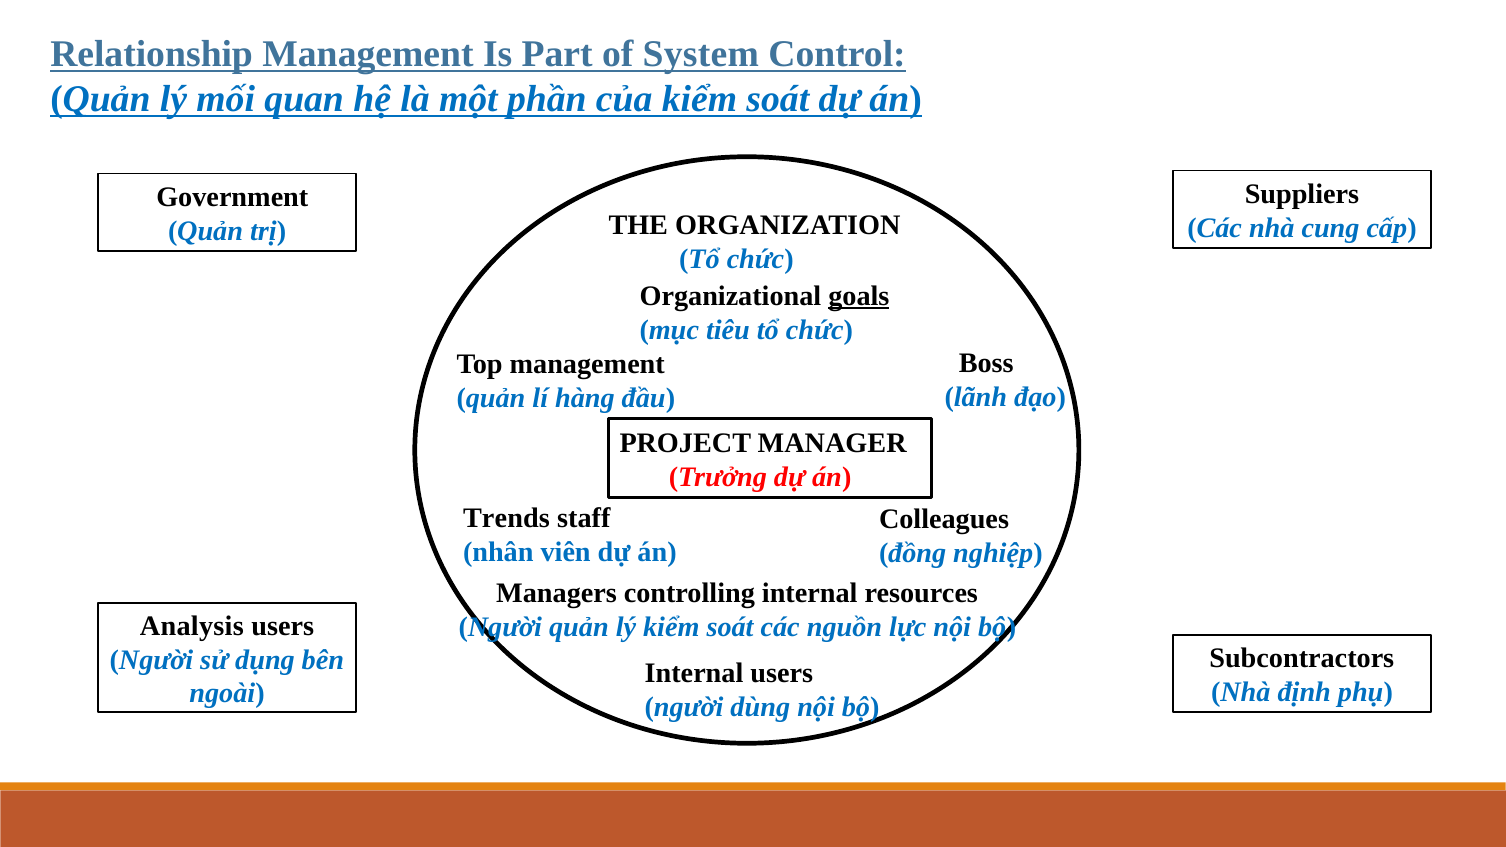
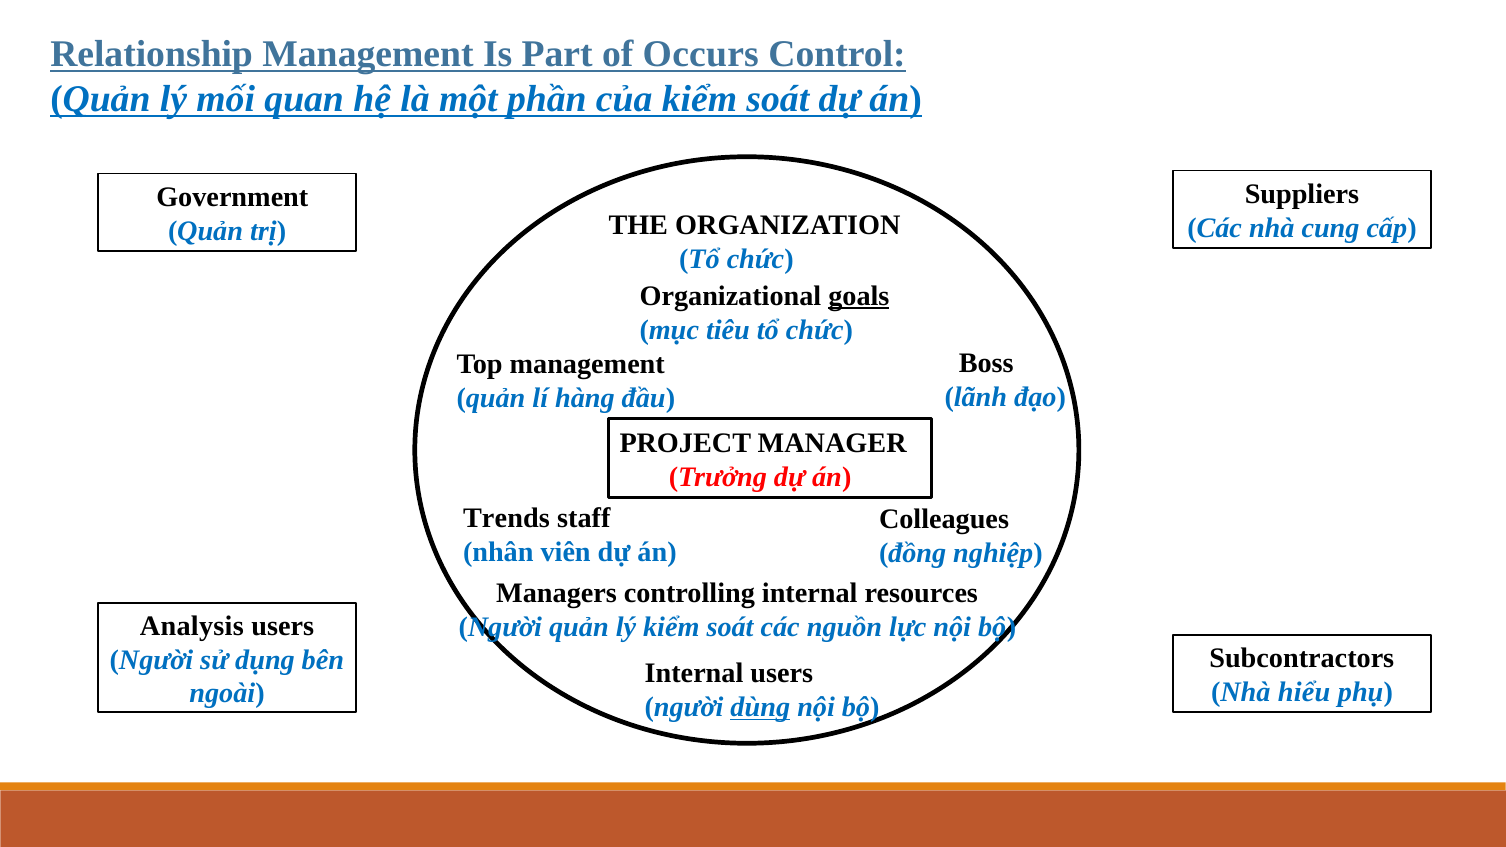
System: System -> Occurs
định: định -> hiểu
dùng underline: none -> present
